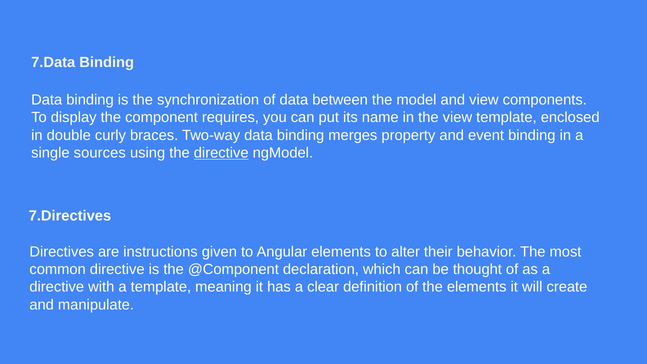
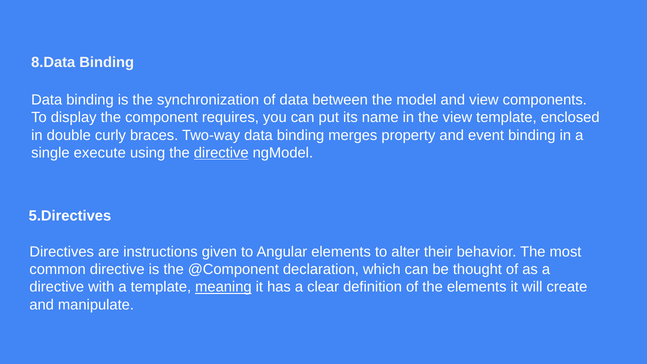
7.Data: 7.Data -> 8.Data
sources: sources -> execute
7.Directives: 7.Directives -> 5.Directives
meaning underline: none -> present
